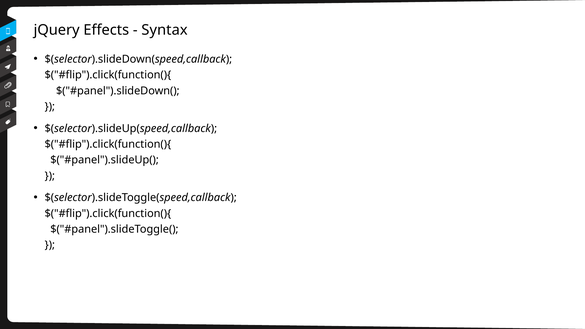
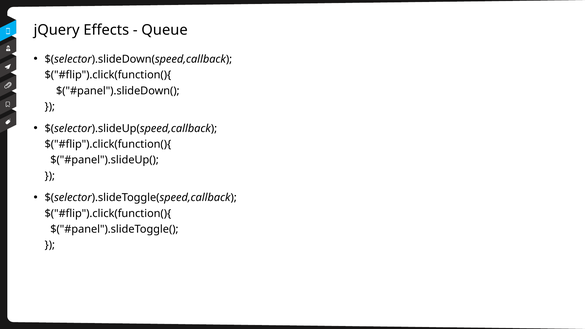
Syntax: Syntax -> Queue
